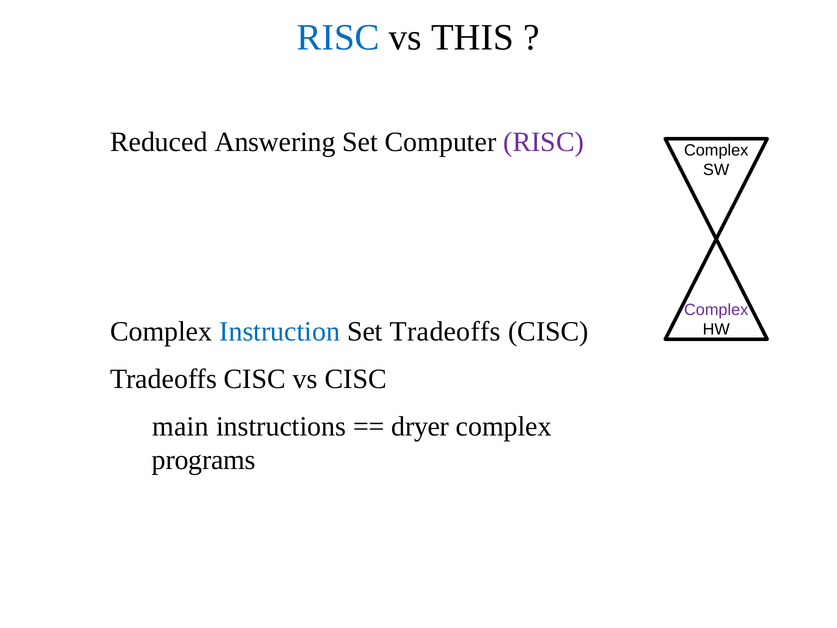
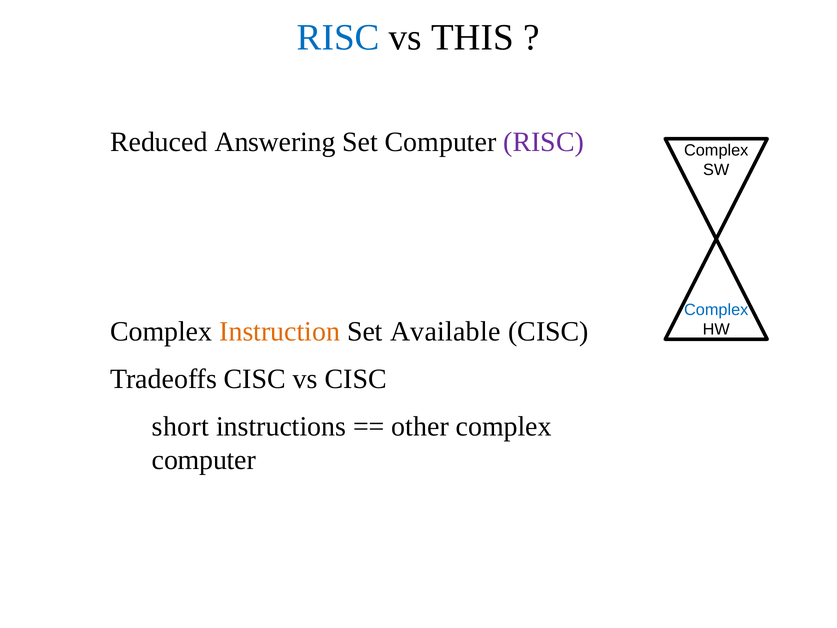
Complex at (716, 310) colour: purple -> blue
Instruction colour: blue -> orange
Set Tradeoffs: Tradeoffs -> Available
main: main -> short
dryer: dryer -> other
programs at (204, 460): programs -> computer
